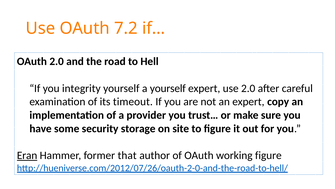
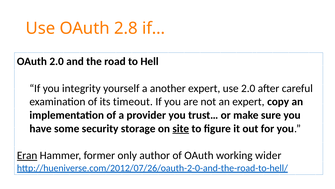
7.2: 7.2 -> 2.8
a yourself: yourself -> another
site underline: none -> present
that: that -> only
working figure: figure -> wider
